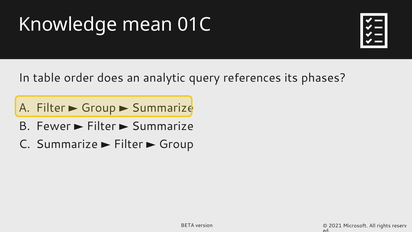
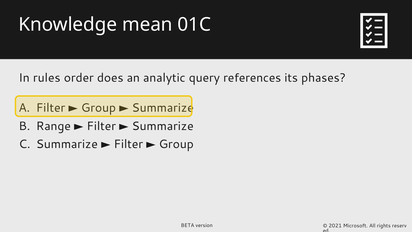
table: table -> rules
Fewer: Fewer -> Range
